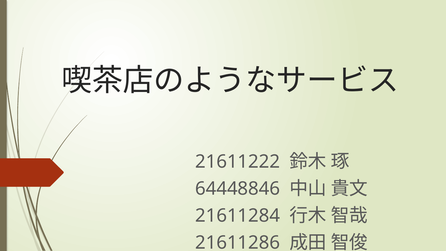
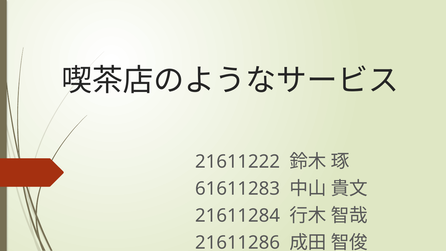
64448846: 64448846 -> 61611283
